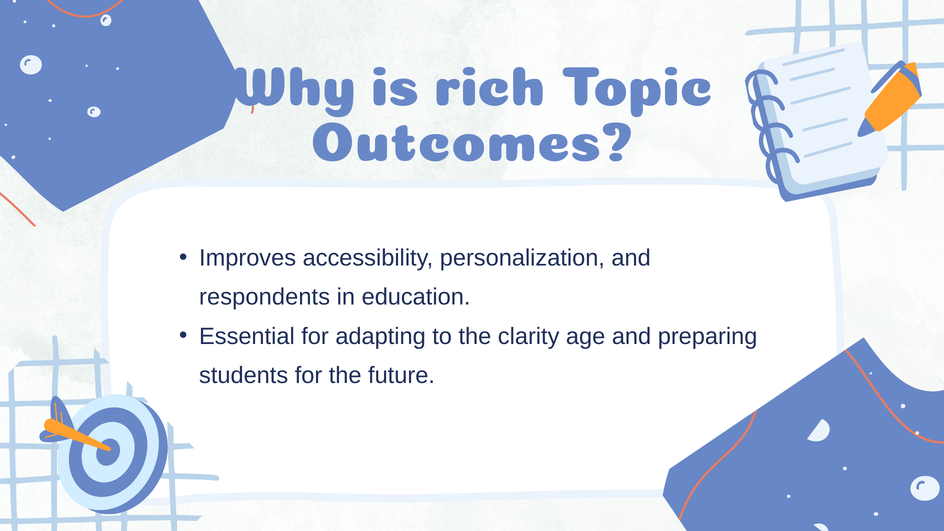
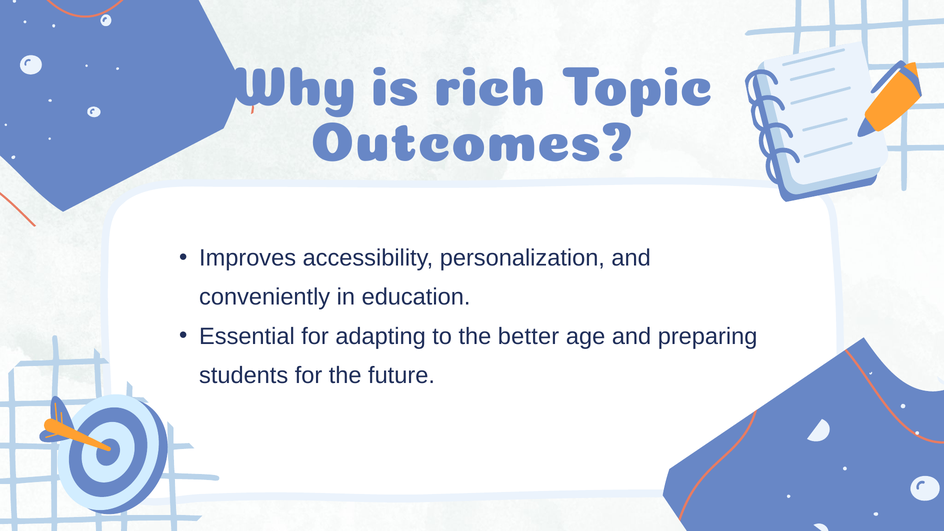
respondents: respondents -> conveniently
clarity: clarity -> better
